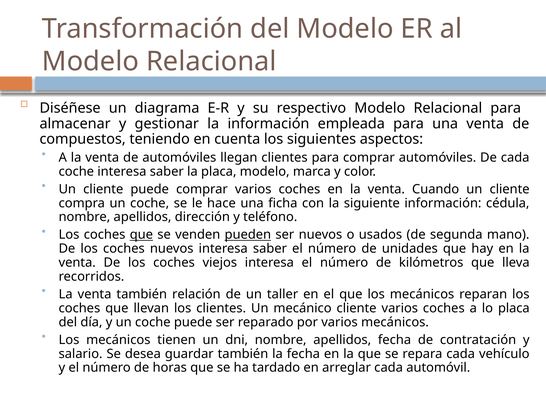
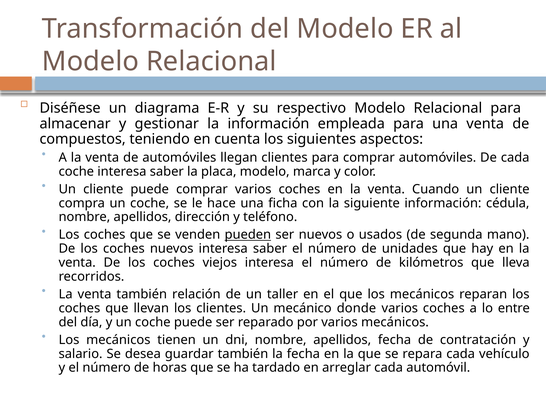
que at (141, 234) underline: present -> none
mecánico cliente: cliente -> donde
lo placa: placa -> entre
